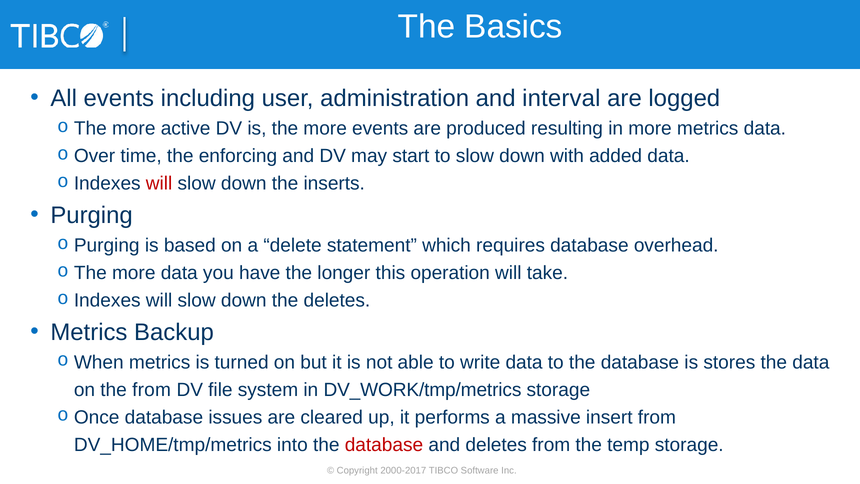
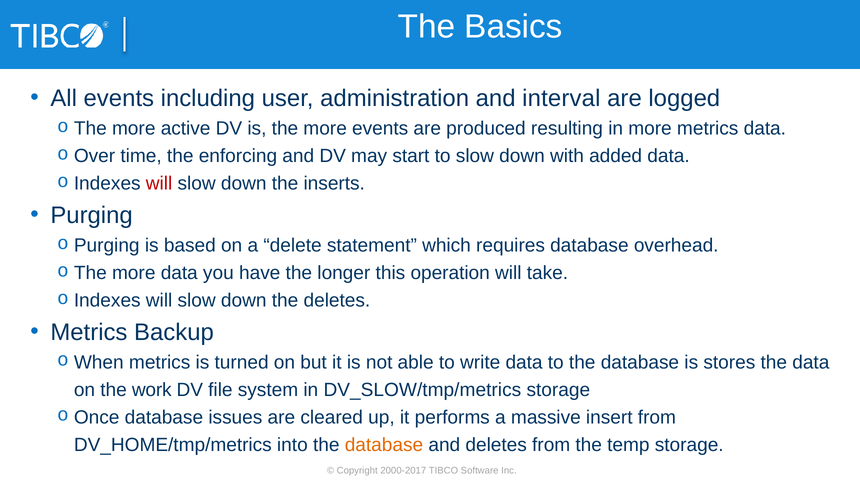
the from: from -> work
DV_WORK/tmp/metrics: DV_WORK/tmp/metrics -> DV_SLOW/tmp/metrics
database at (384, 445) colour: red -> orange
